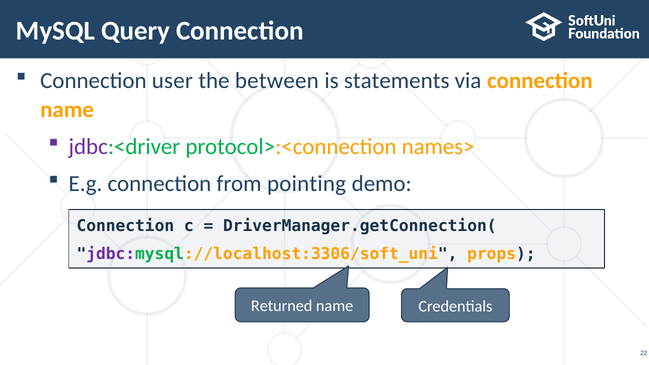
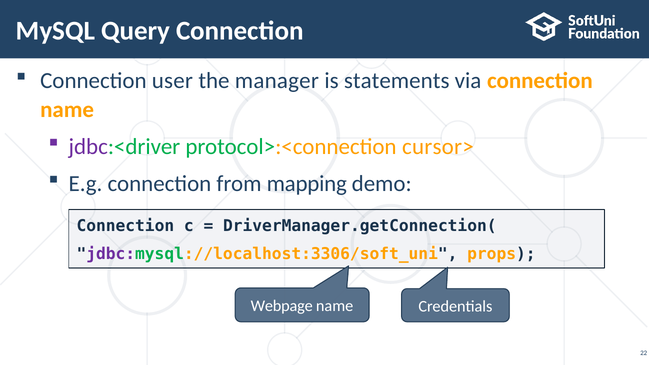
between: between -> manager
names>: names> -> cursor>
pointing: pointing -> mapping
Returned: Returned -> Webpage
